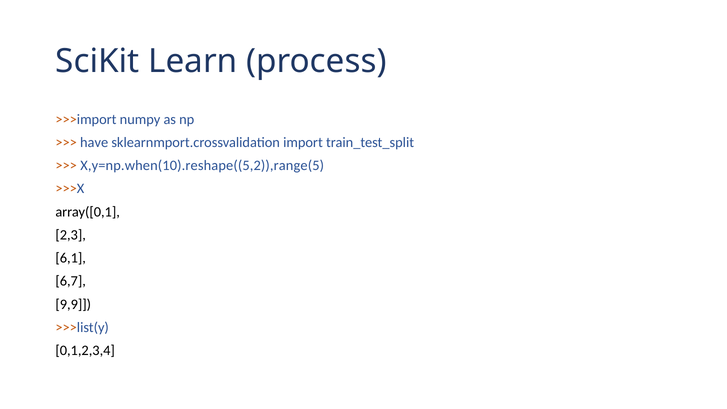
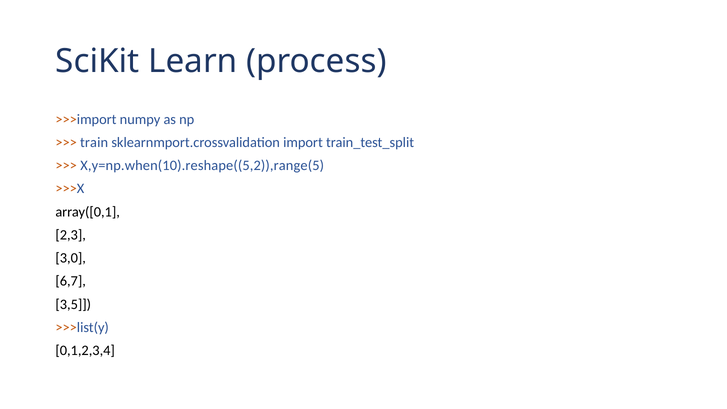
have: have -> train
6,1: 6,1 -> 3,0
9,9: 9,9 -> 3,5
